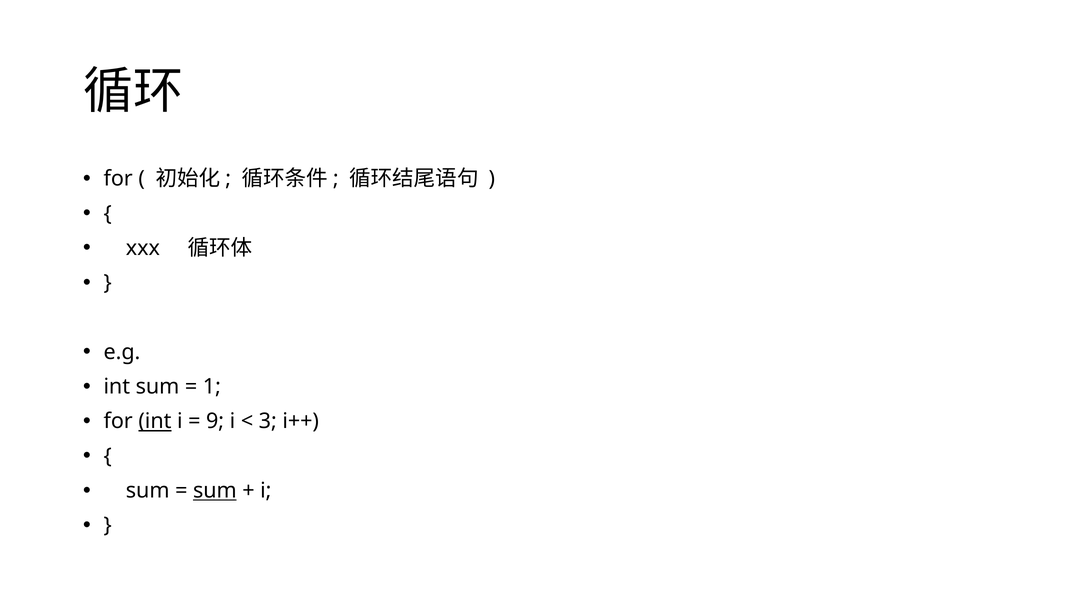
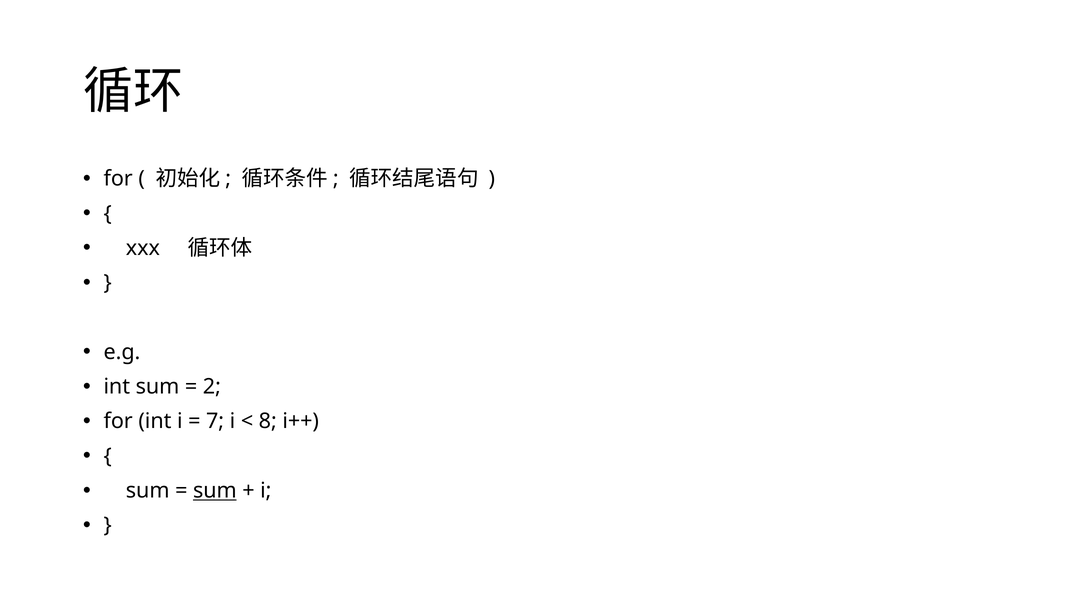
1: 1 -> 2
int at (155, 421) underline: present -> none
9: 9 -> 7
3: 3 -> 8
